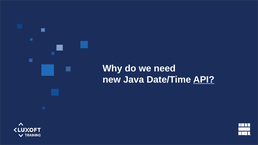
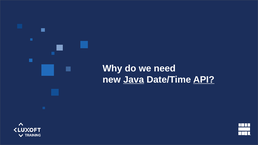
Java underline: none -> present
